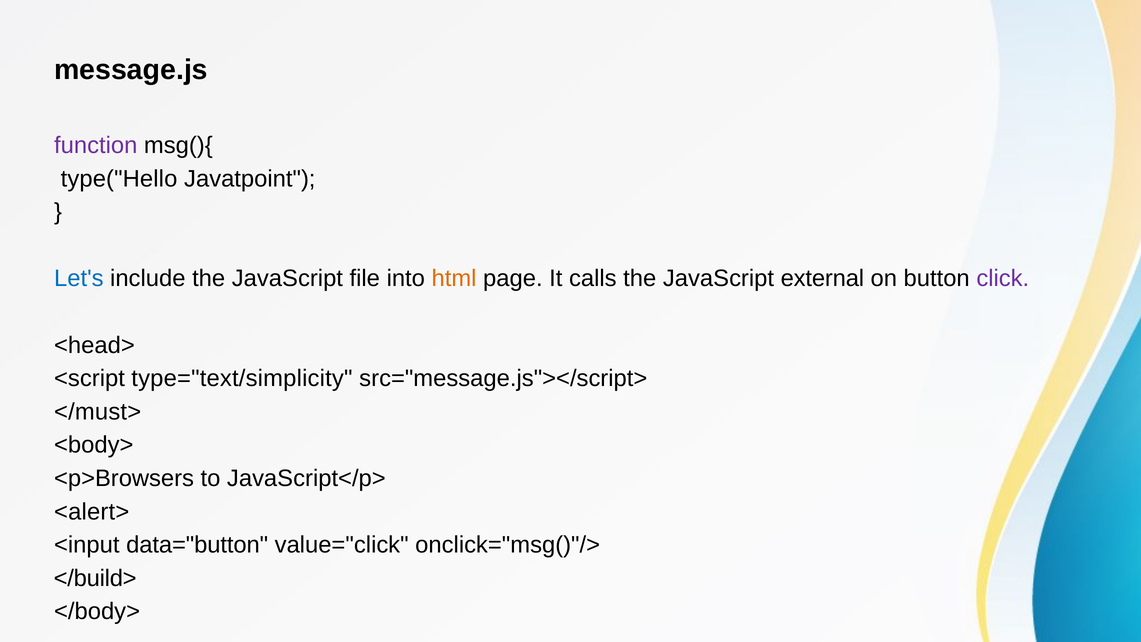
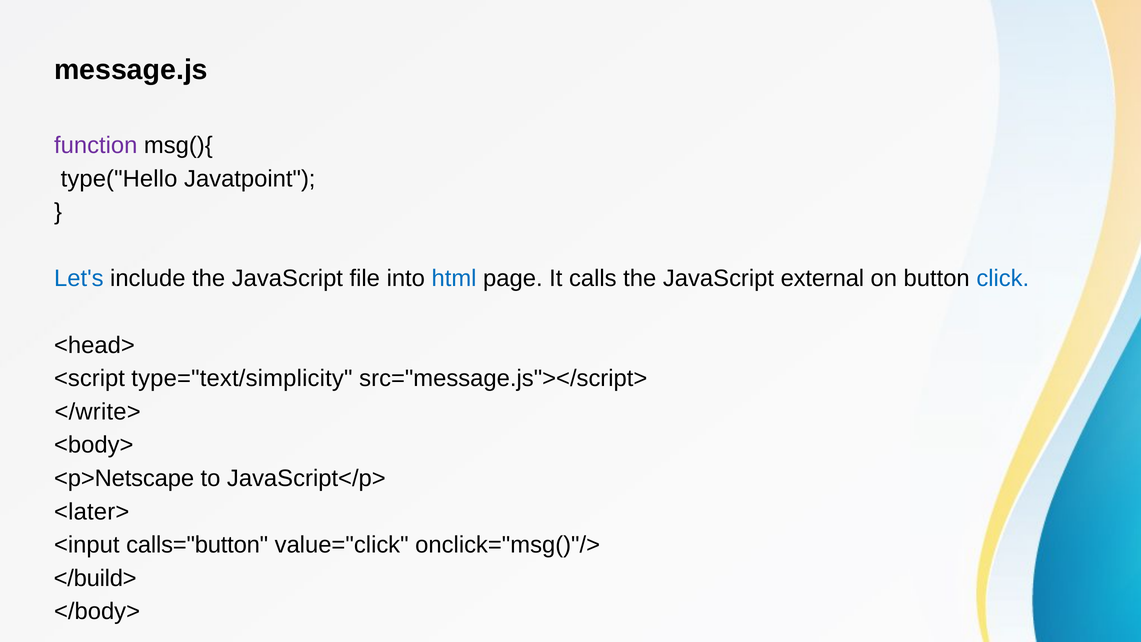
html colour: orange -> blue
click colour: purple -> blue
</must>: </must> -> </write>
<p>Browsers: <p>Browsers -> <p>Netscape
<alert>: <alert> -> <later>
data="button: data="button -> calls="button
